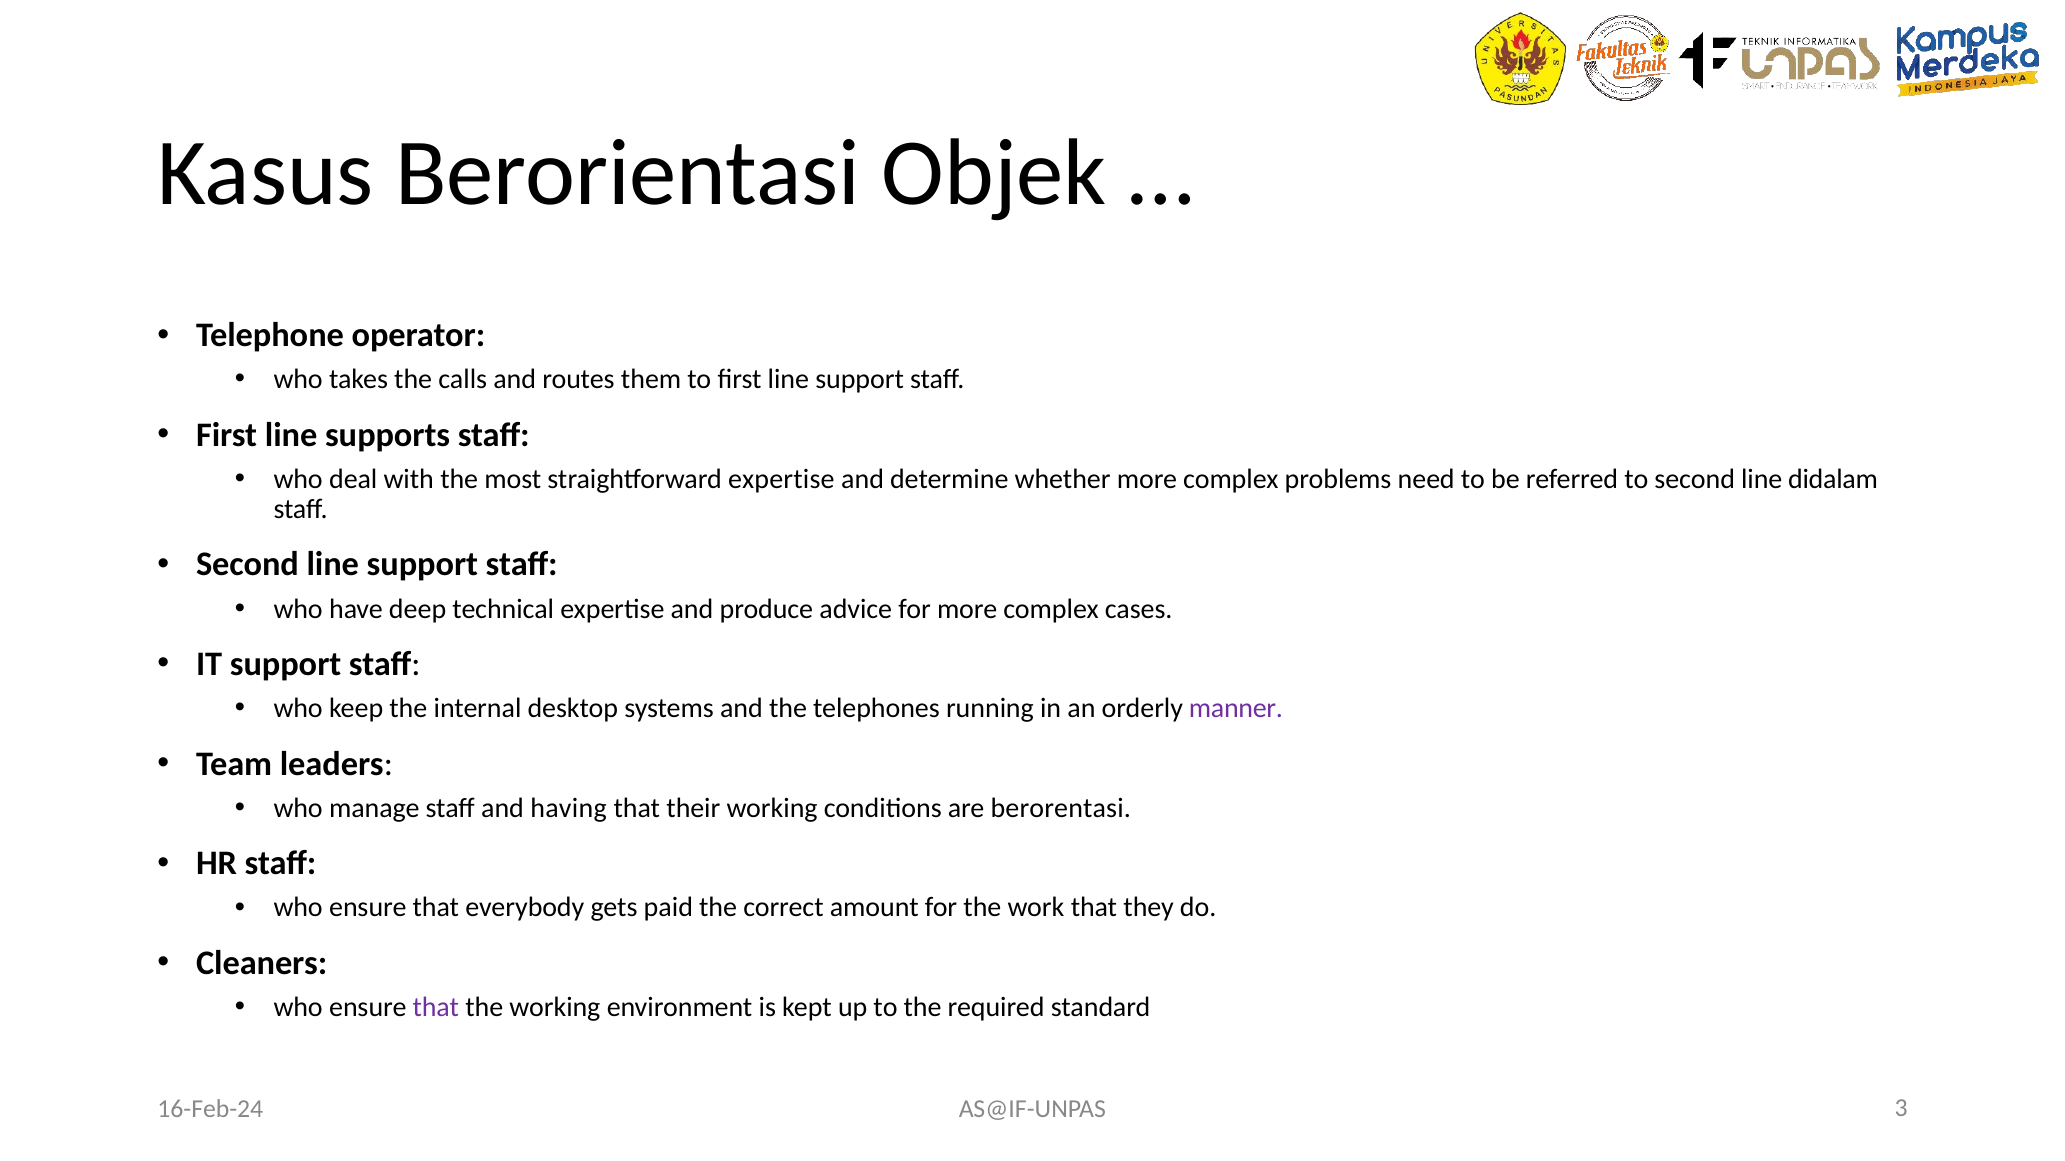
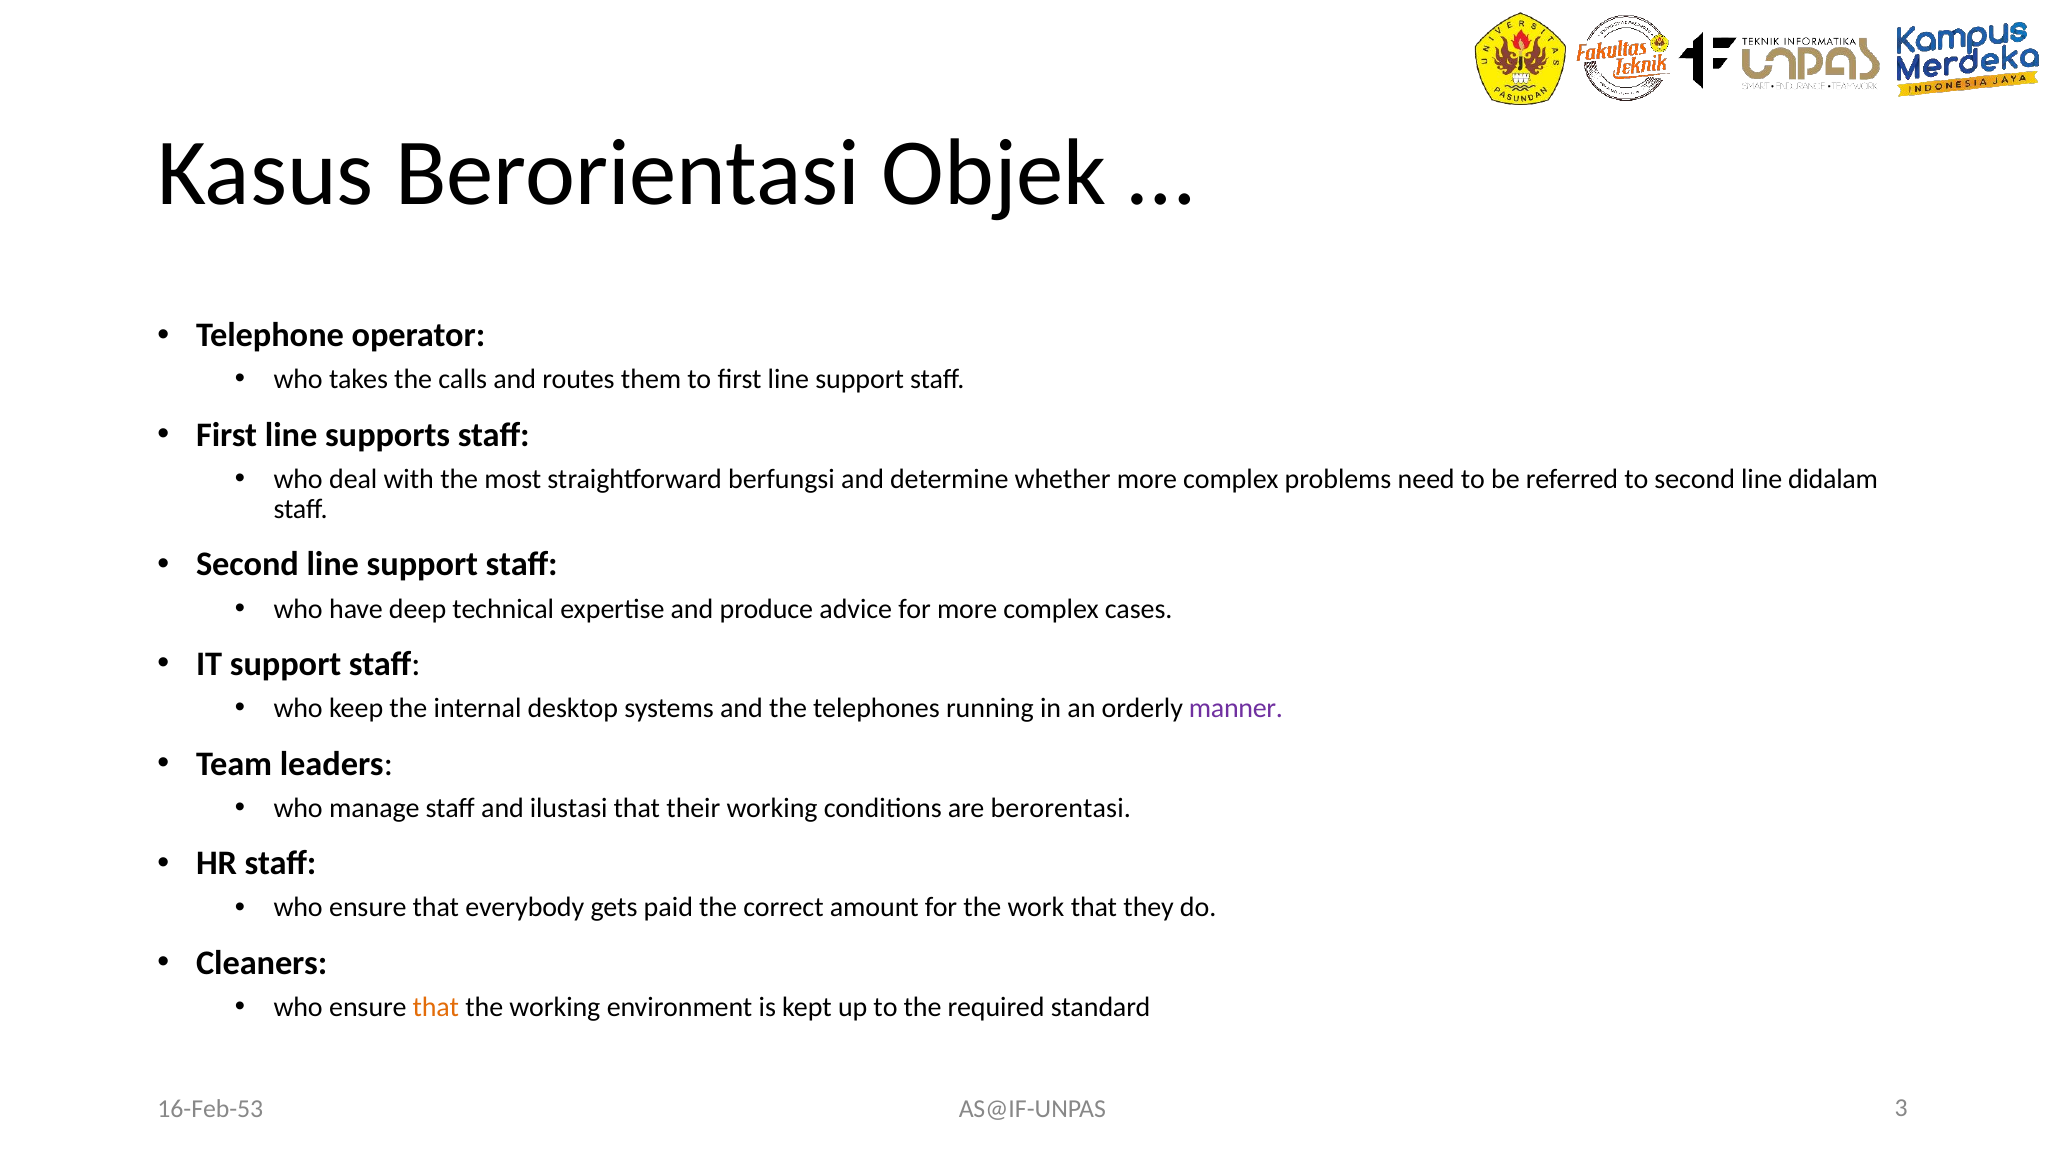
straightforward expertise: expertise -> berfungsi
having: having -> ilustasi
that at (436, 1008) colour: purple -> orange
16-Feb-24: 16-Feb-24 -> 16-Feb-53
